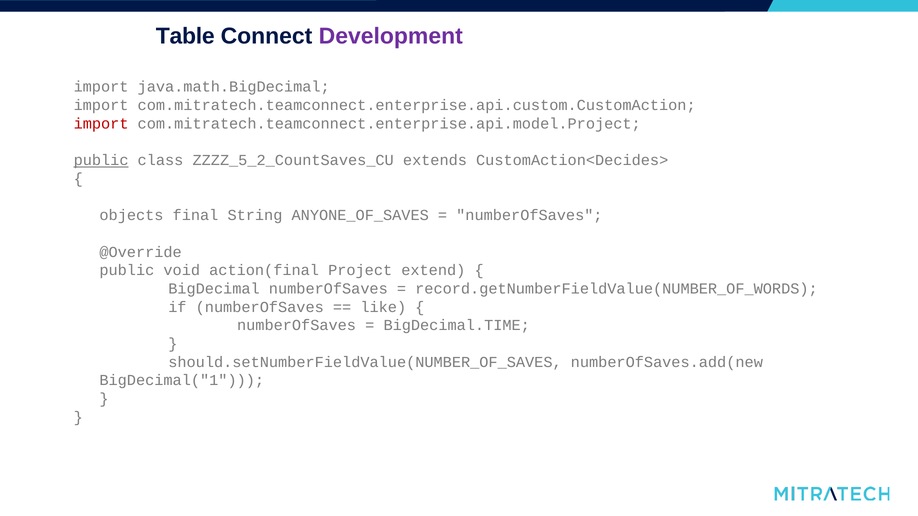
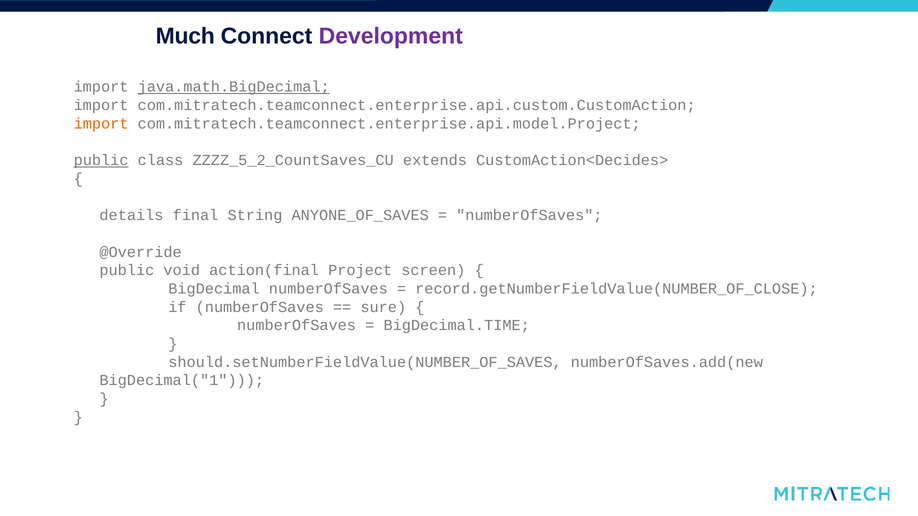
Table: Table -> Much
java.math.BigDecimal underline: none -> present
import at (101, 124) colour: red -> orange
objects: objects -> details
extend: extend -> screen
record.getNumberFieldValue(NUMBER_OF_WORDS: record.getNumberFieldValue(NUMBER_OF_WORDS -> record.getNumberFieldValue(NUMBER_OF_CLOSE
like: like -> sure
